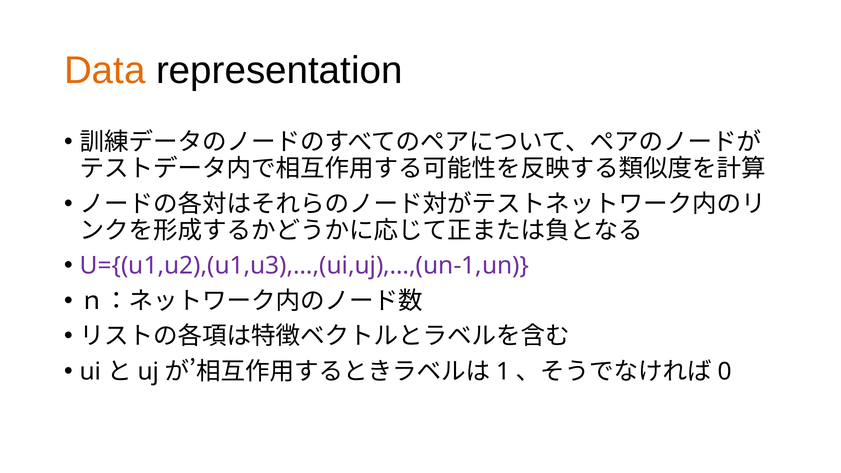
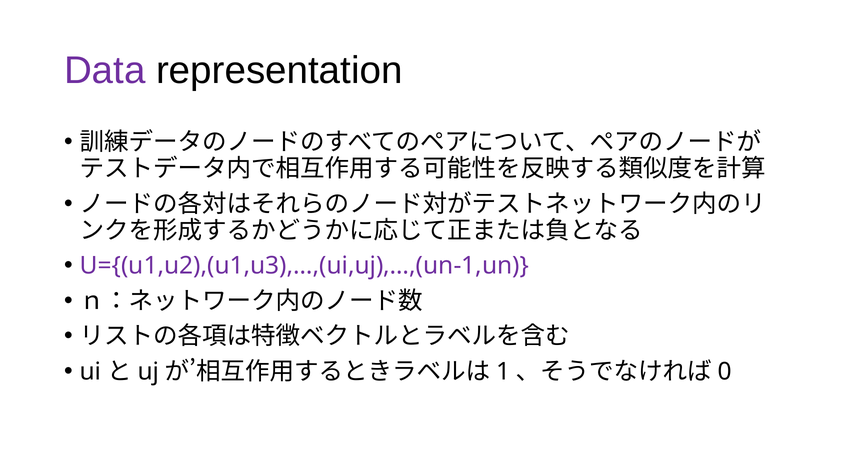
Data colour: orange -> purple
